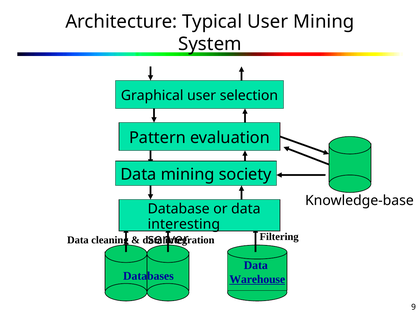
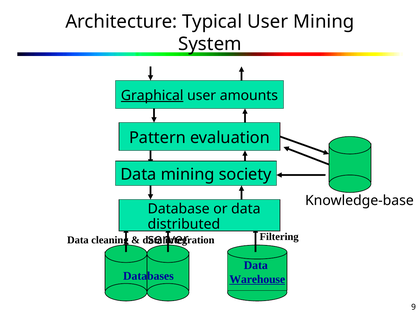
Graphical underline: none -> present
selection: selection -> amounts
interesting: interesting -> distributed
